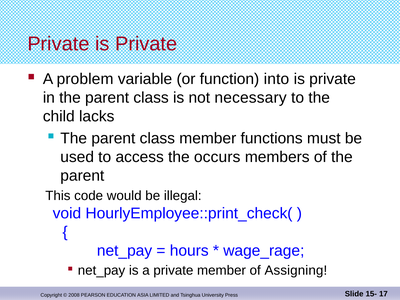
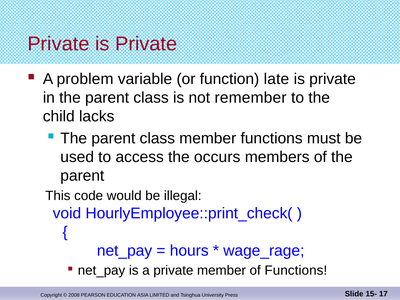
into: into -> late
necessary: necessary -> remember
of Assigning: Assigning -> Functions
